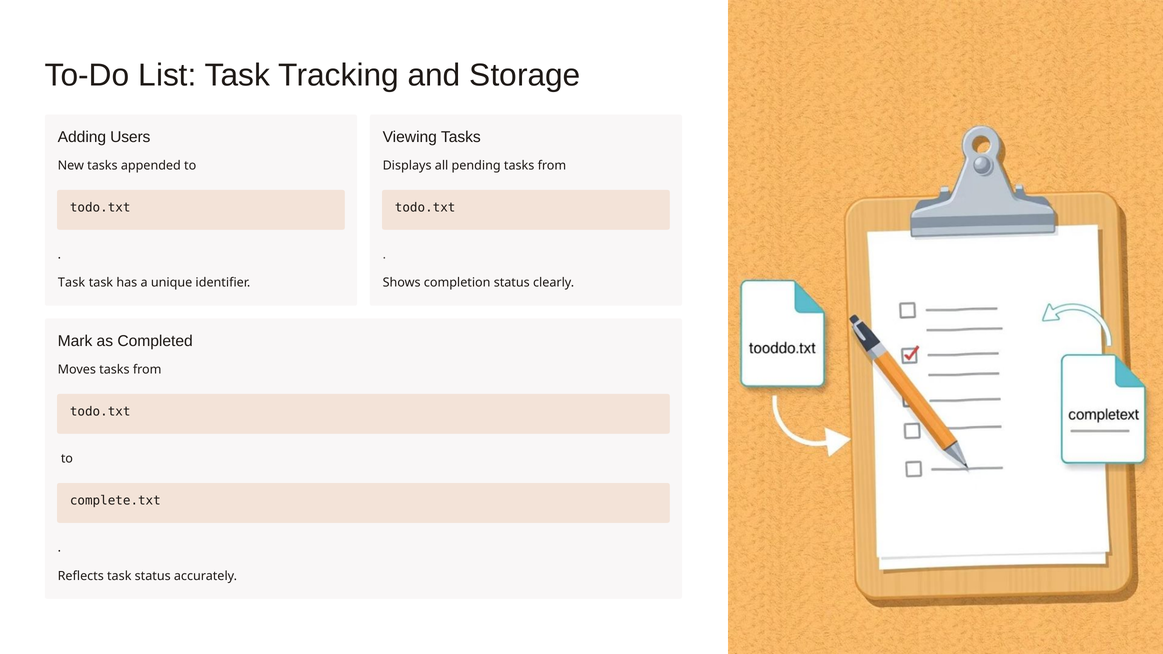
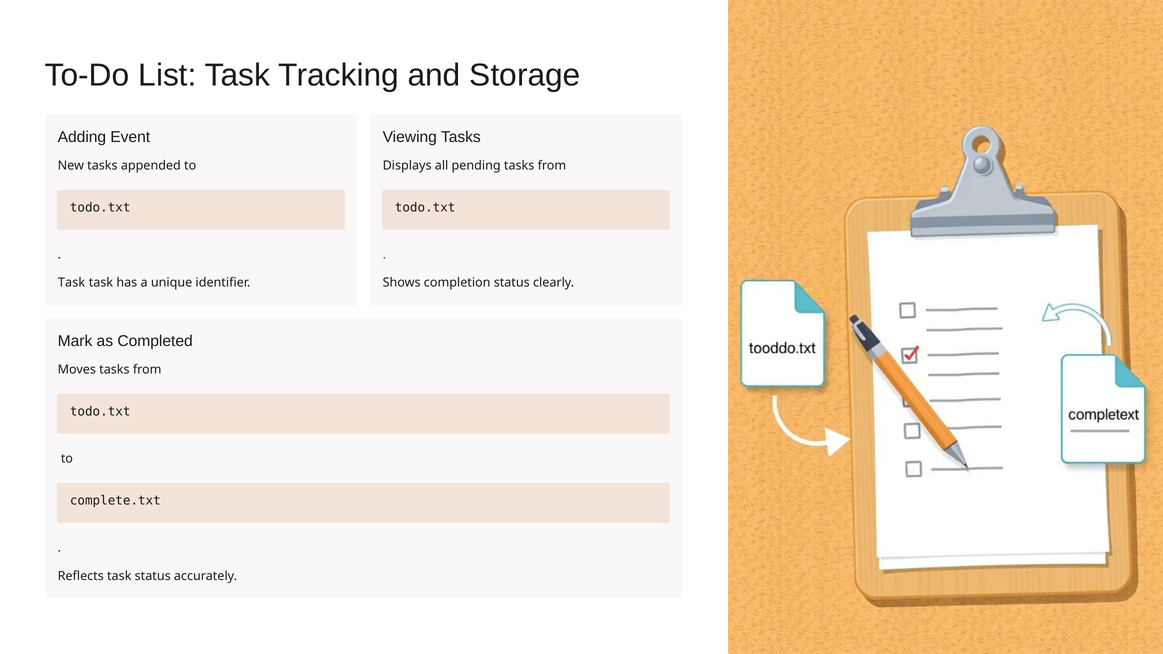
Users: Users -> Event
